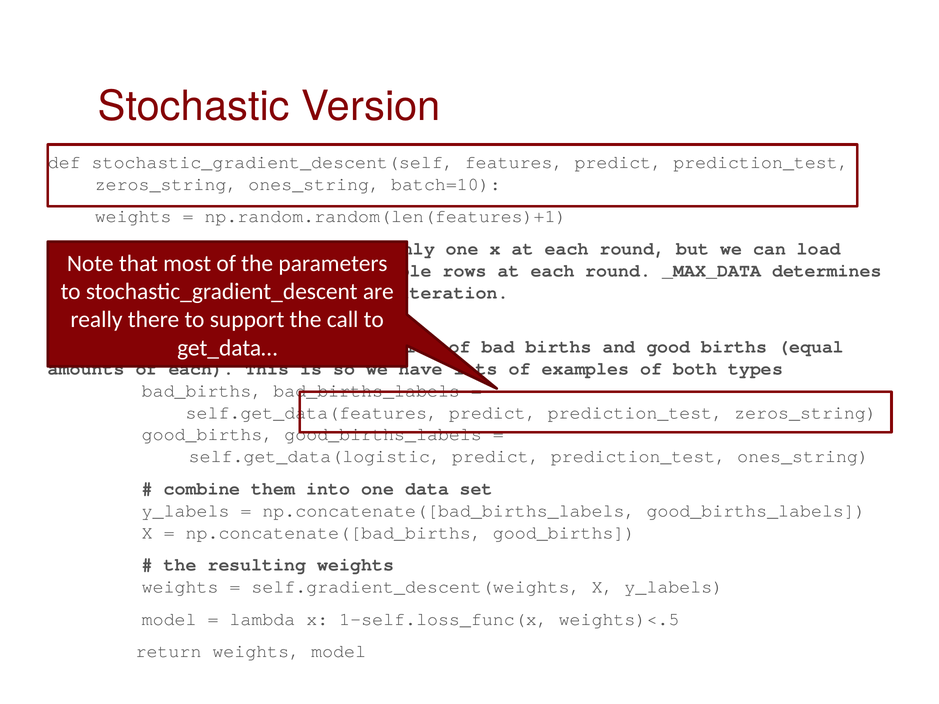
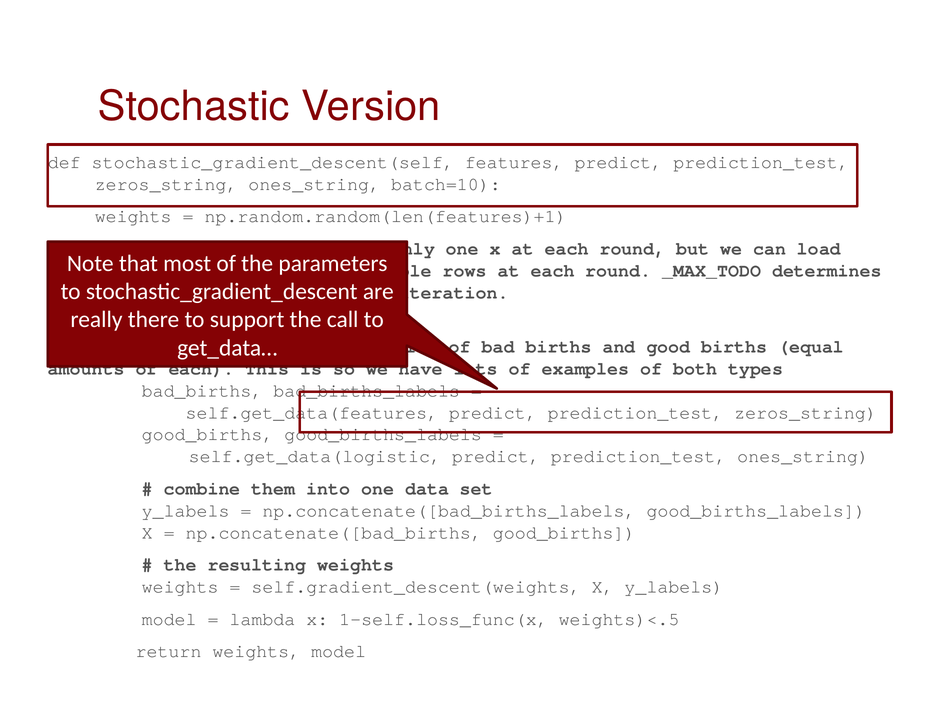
_MAX_DATA: _MAX_DATA -> _MAX_TODO
